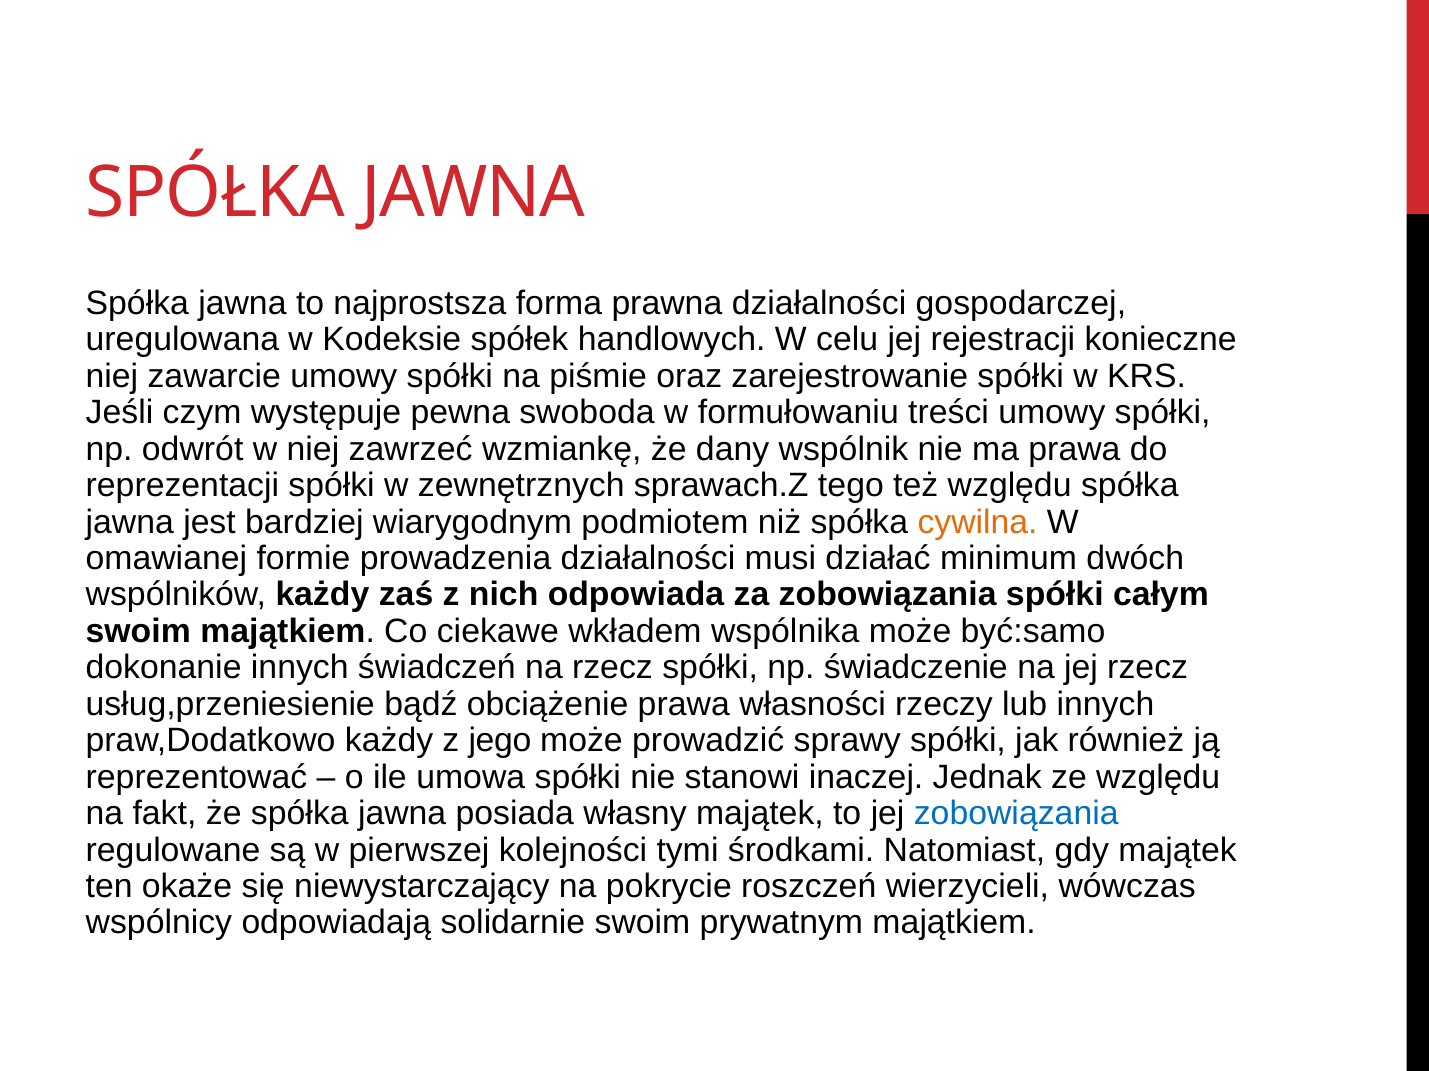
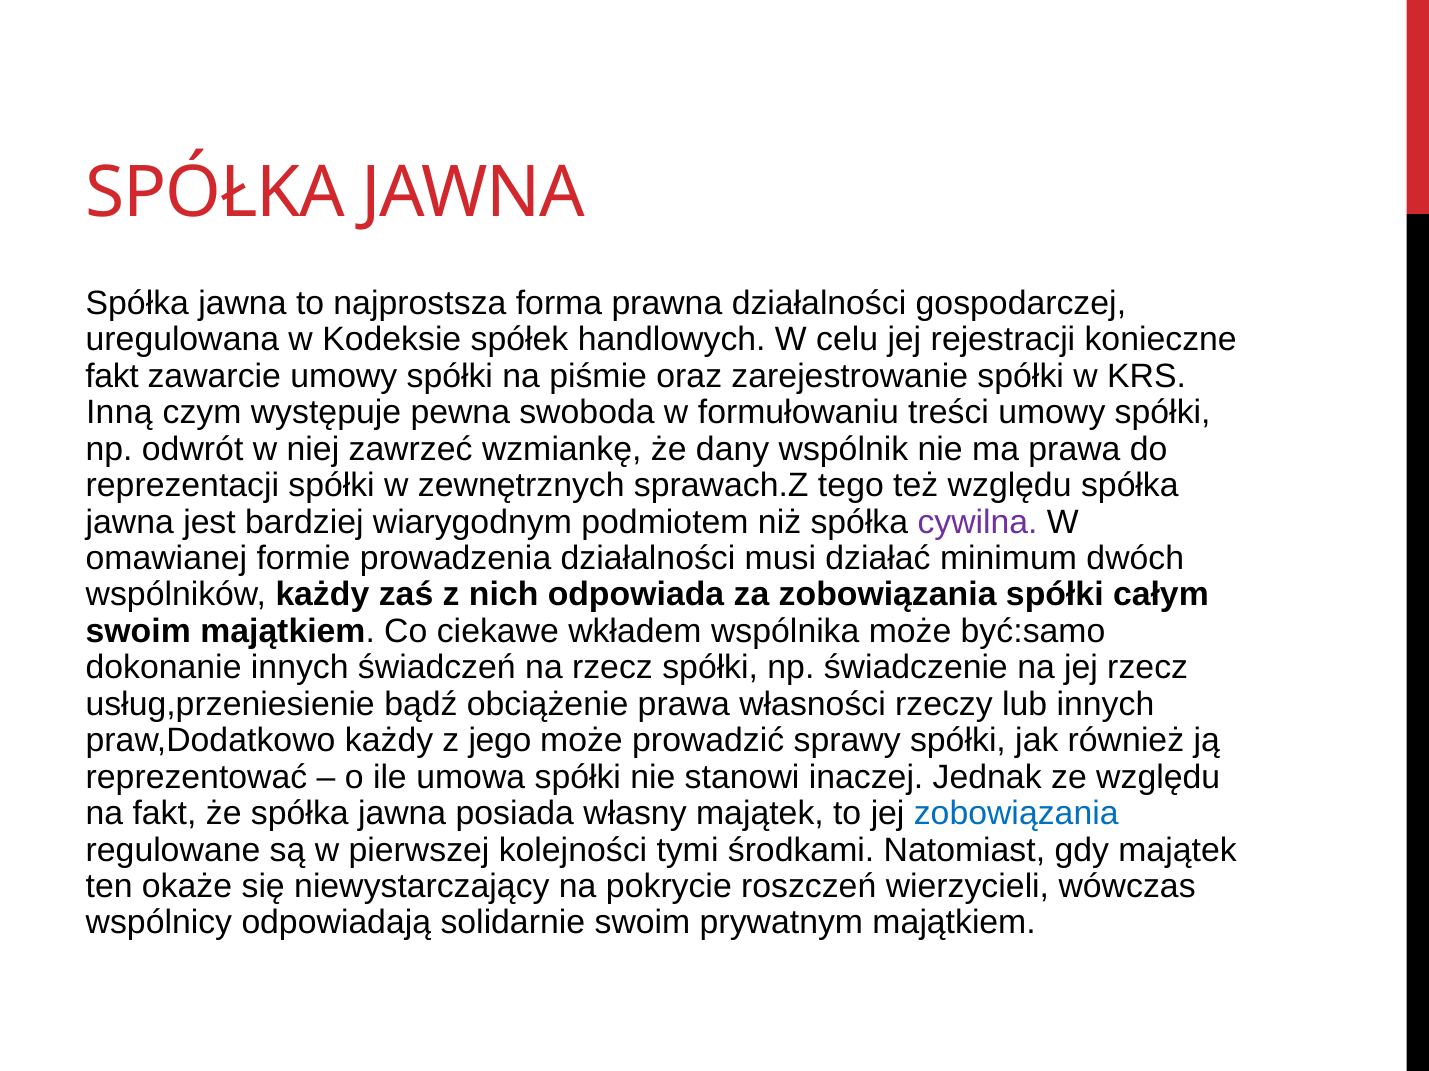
niej at (112, 377): niej -> fakt
Jeśli: Jeśli -> Inną
cywilna colour: orange -> purple
